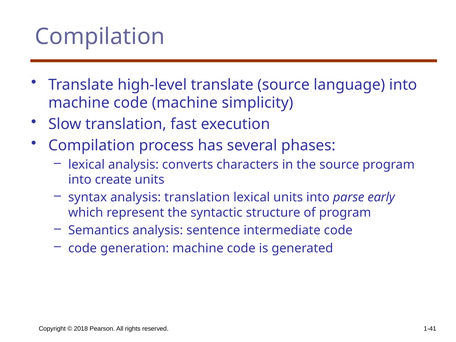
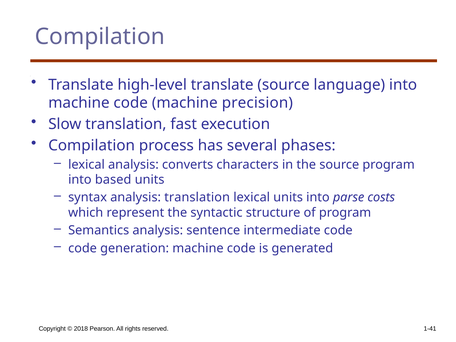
simplicity: simplicity -> precision
create: create -> based
early: early -> costs
